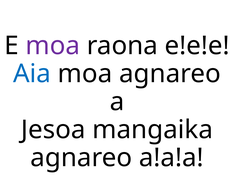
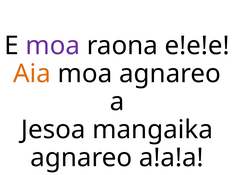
Aia colour: blue -> orange
